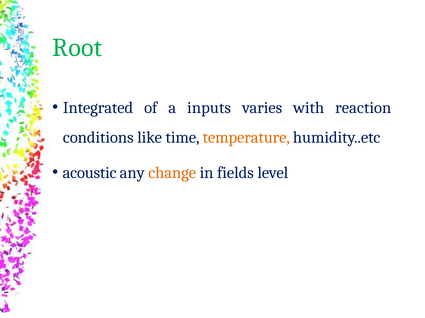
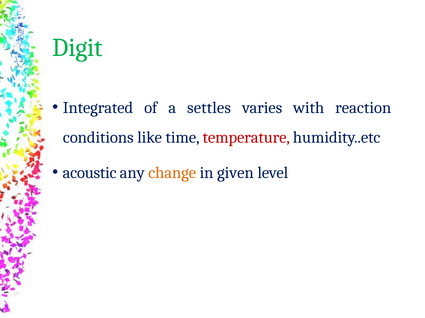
Root: Root -> Digit
inputs: inputs -> settles
temperature colour: orange -> red
fields: fields -> given
